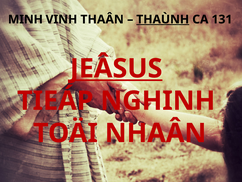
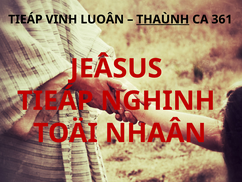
MINH at (25, 19): MINH -> TIEÁP
THAÂN: THAÂN -> LUOÂN
131: 131 -> 361
JEÂSUS underline: present -> none
